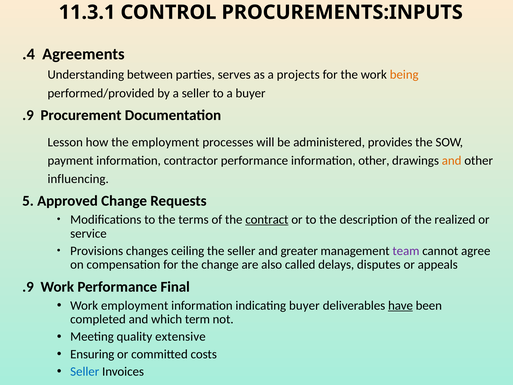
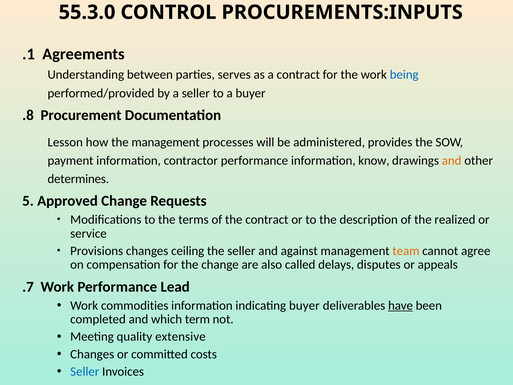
11.3.1: 11.3.1 -> 55.3.0
.4: .4 -> .1
a projects: projects -> contract
being colour: orange -> blue
.9 at (28, 115): .9 -> .8
the employment: employment -> management
information other: other -> know
influencing: influencing -> determines
contract at (267, 219) underline: present -> none
greater: greater -> against
team colour: purple -> orange
.9 at (28, 287): .9 -> .7
Final: Final -> Lead
Work employment: employment -> commodities
Ensuring at (92, 354): Ensuring -> Changes
